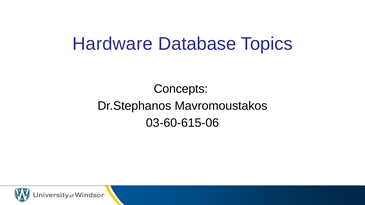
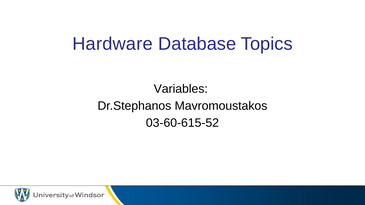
Concepts: Concepts -> Variables
03-60-615-06: 03-60-615-06 -> 03-60-615-52
